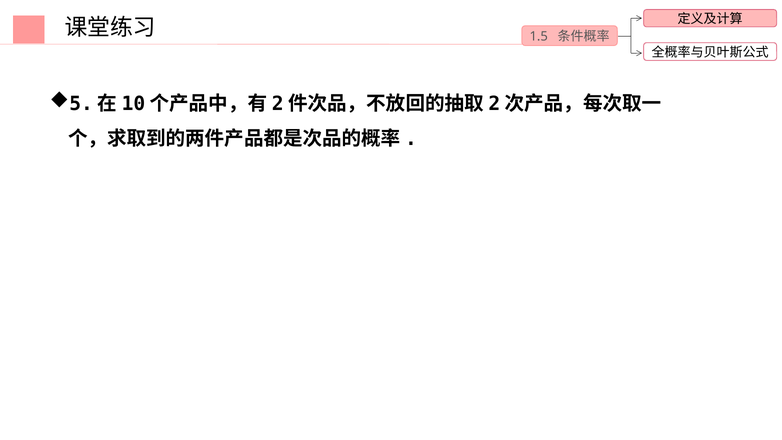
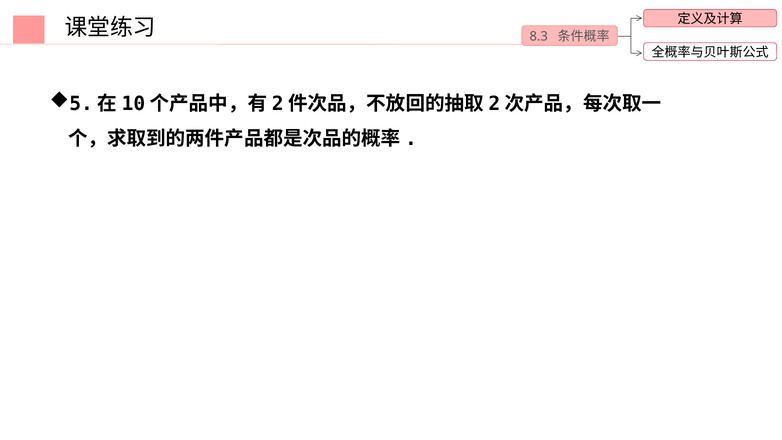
1.5: 1.5 -> 8.3
